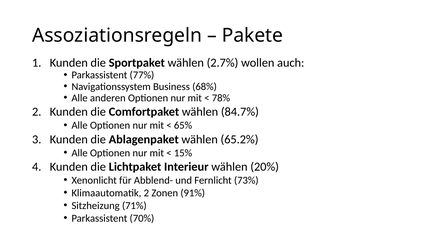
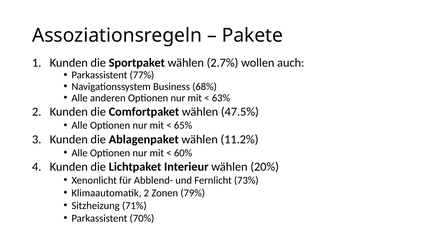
78%: 78% -> 63%
84.7%: 84.7% -> 47.5%
65.2%: 65.2% -> 11.2%
15%: 15% -> 60%
91%: 91% -> 79%
